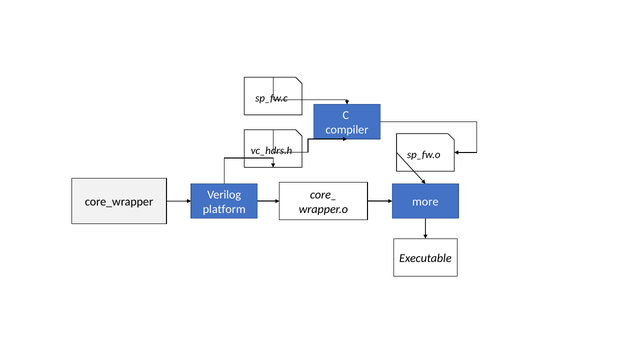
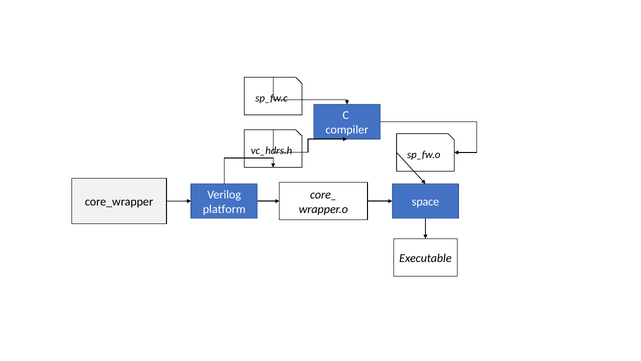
more: more -> space
